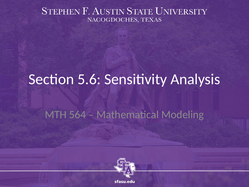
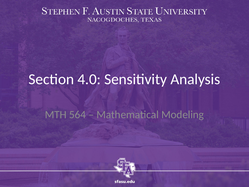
5.6: 5.6 -> 4.0
